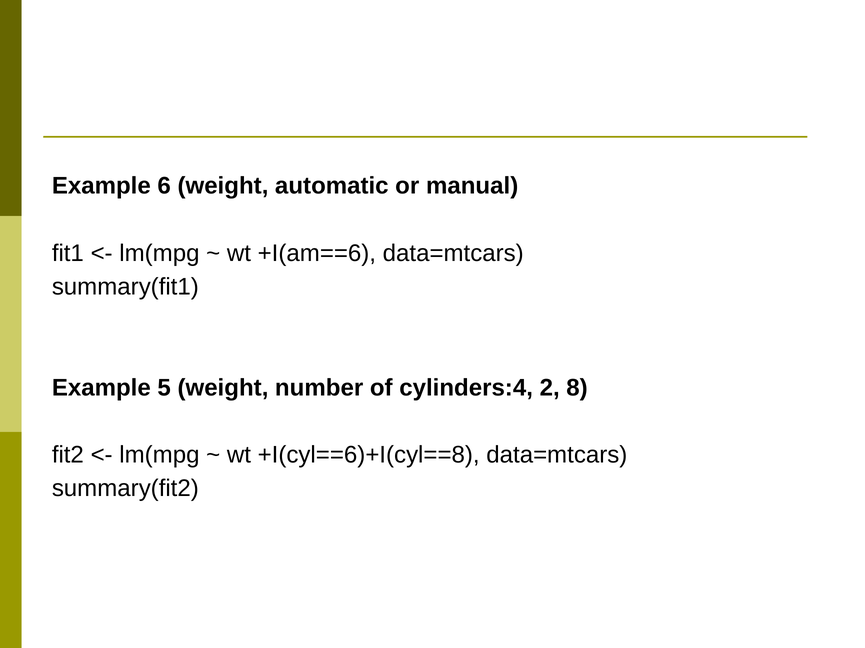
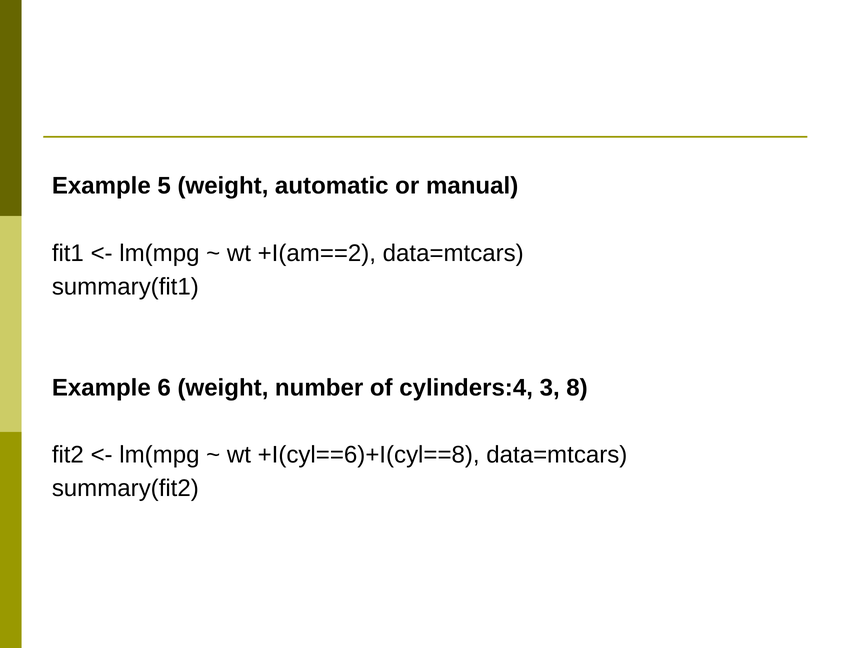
6: 6 -> 5
+I(am==6: +I(am==6 -> +I(am==2
5: 5 -> 6
2: 2 -> 3
